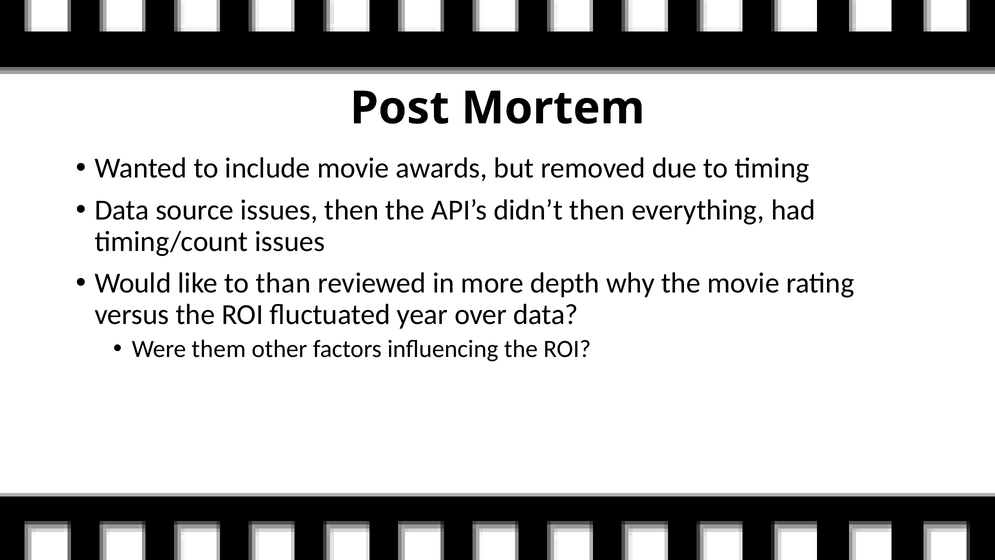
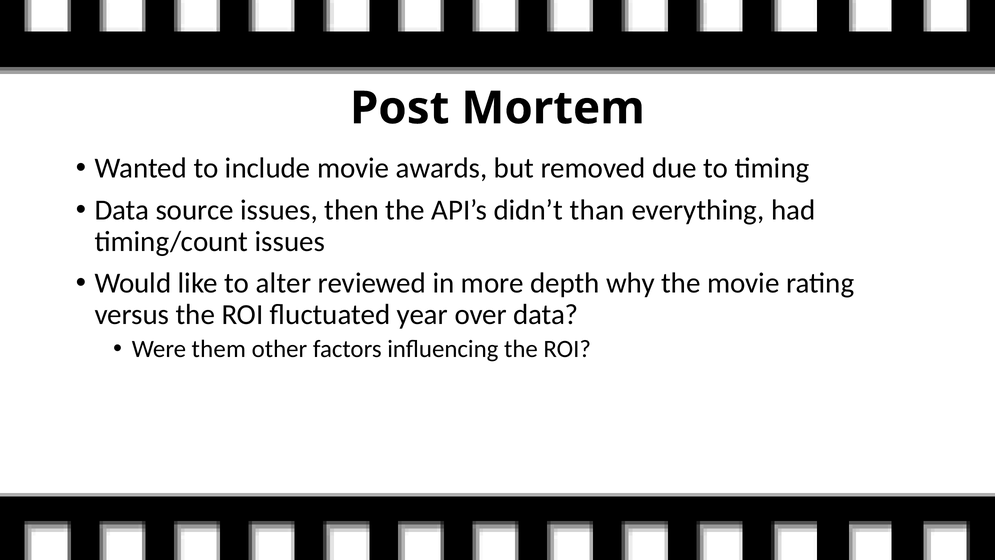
didn’t then: then -> than
than: than -> alter
